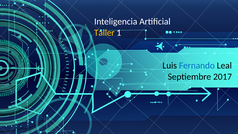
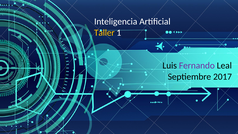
Fernando colour: blue -> purple
